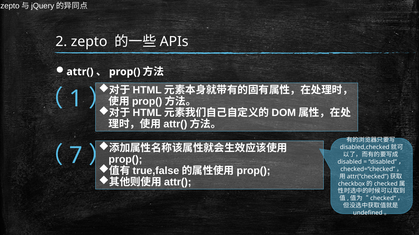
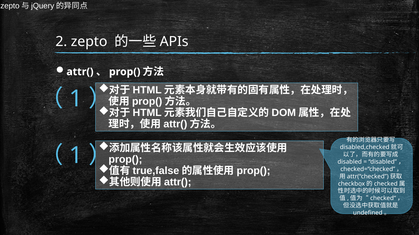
7 at (76, 156): 7 -> 1
